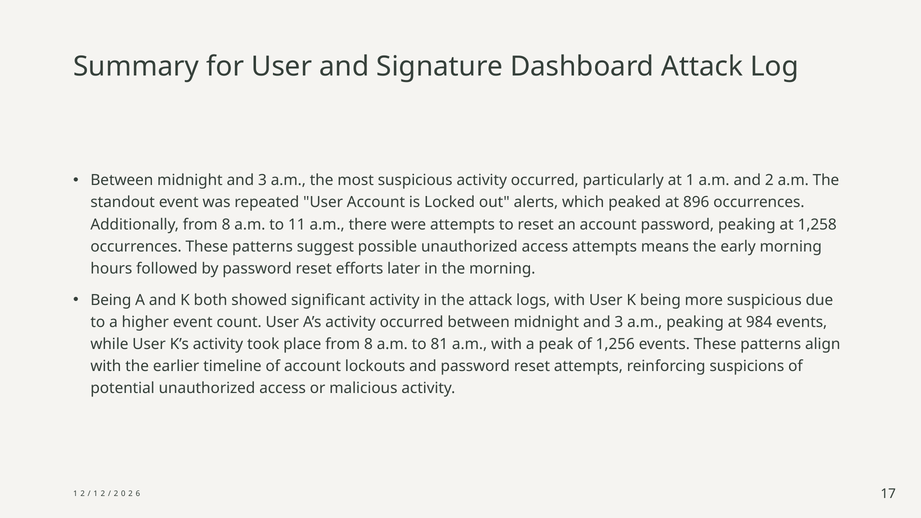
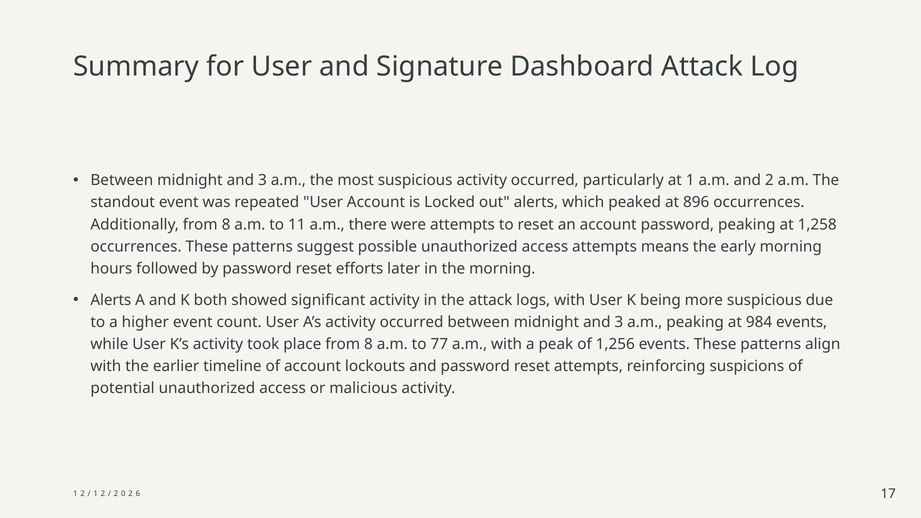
Being at (111, 300): Being -> Alerts
81: 81 -> 77
